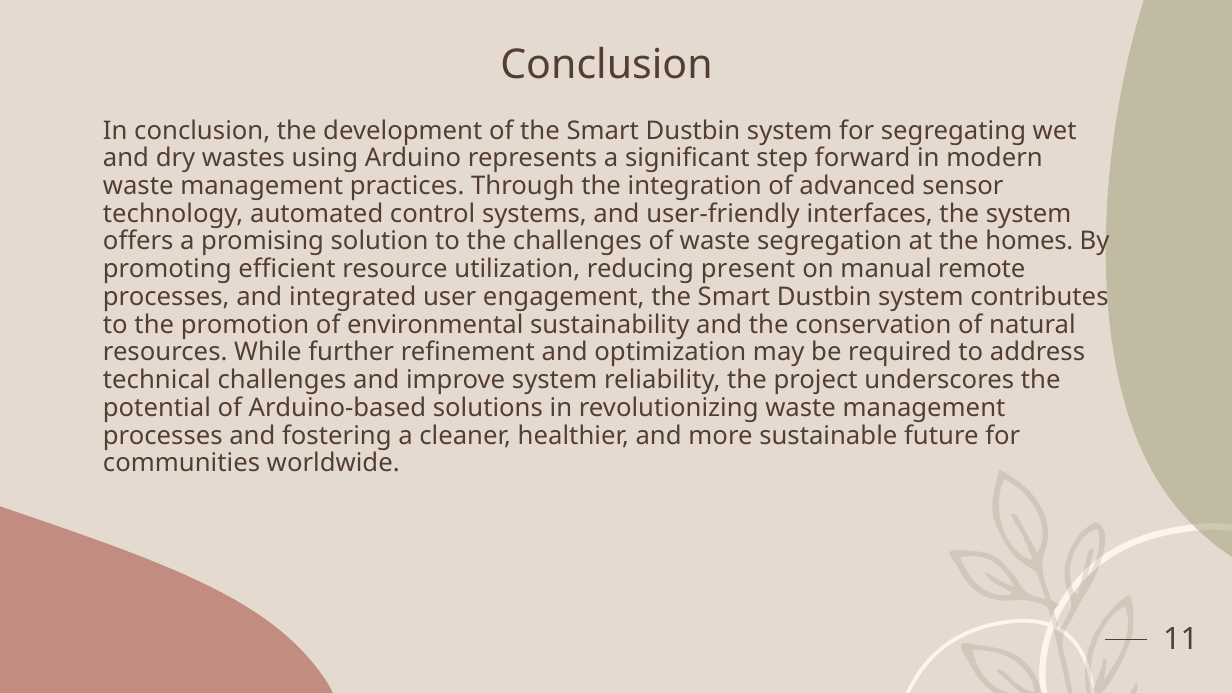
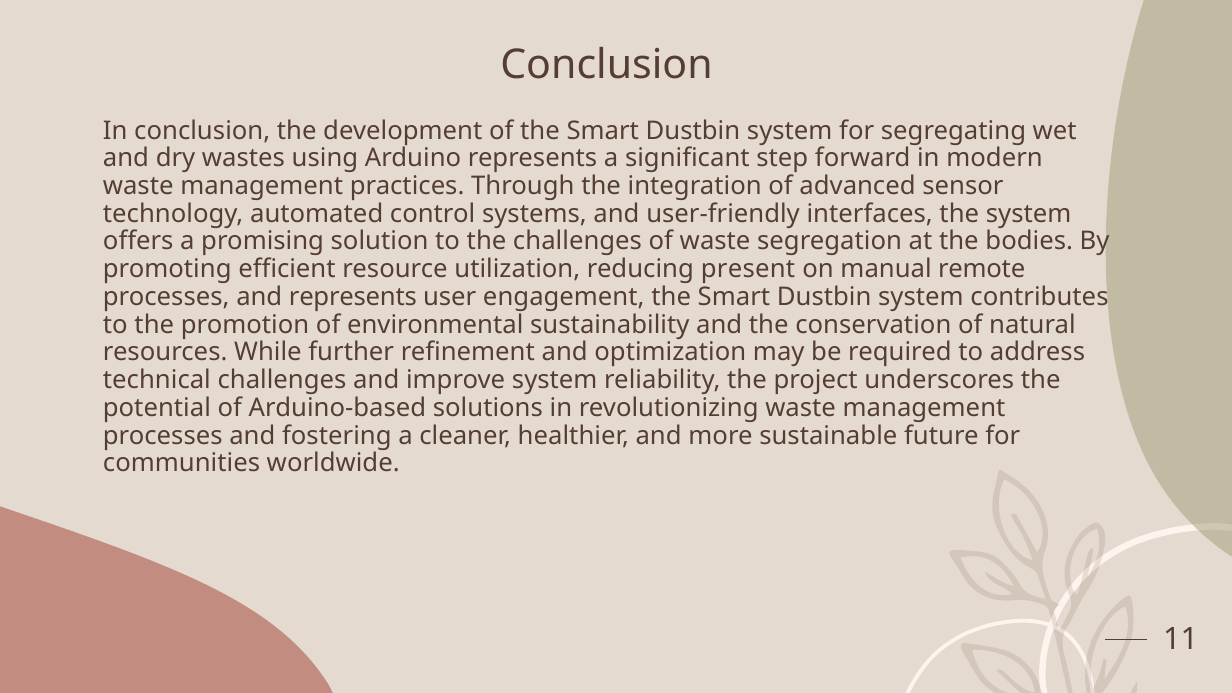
homes: homes -> bodies
and integrated: integrated -> represents
